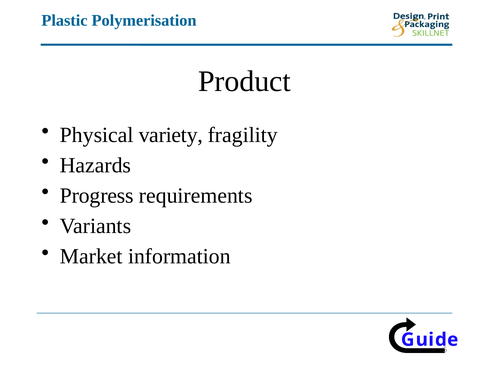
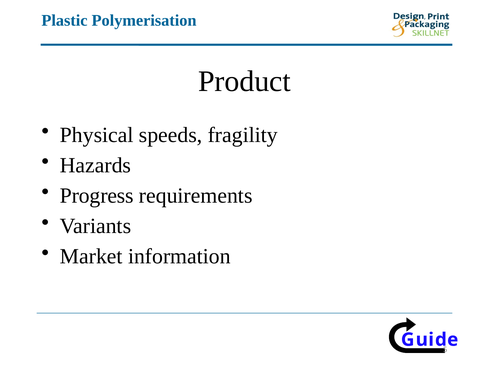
variety: variety -> speeds
